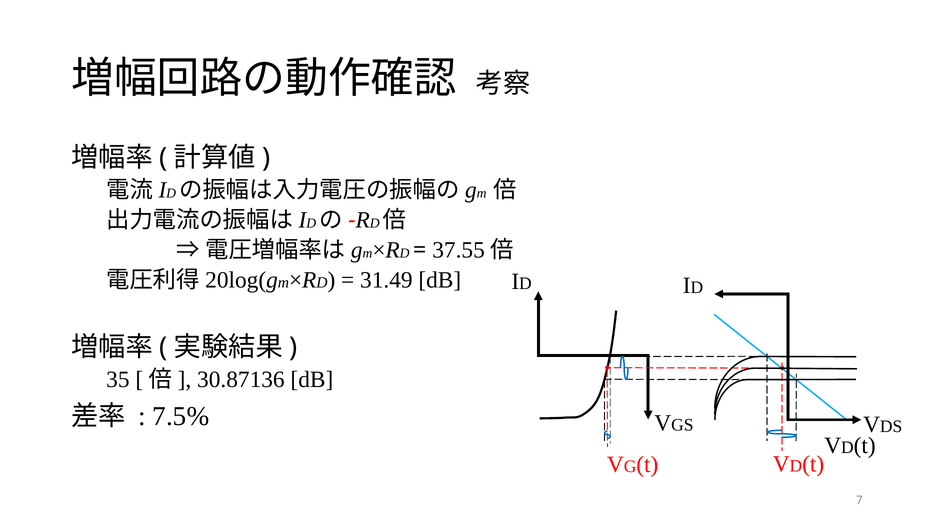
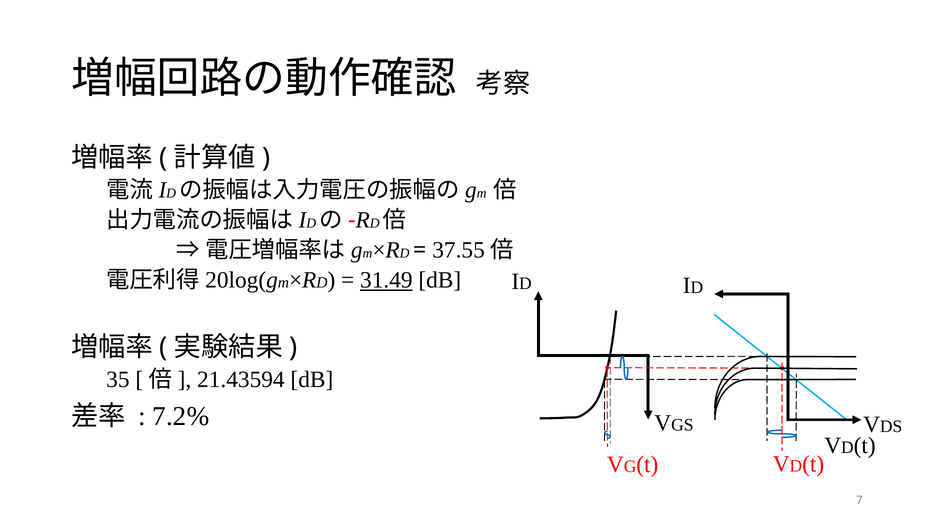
31.49 underline: none -> present
30.87136: 30.87136 -> 21.43594
7.5%: 7.5% -> 7.2%
